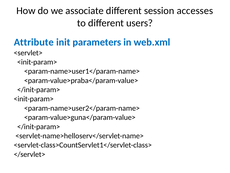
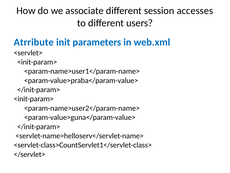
Attribute: Attribute -> Atrribute
